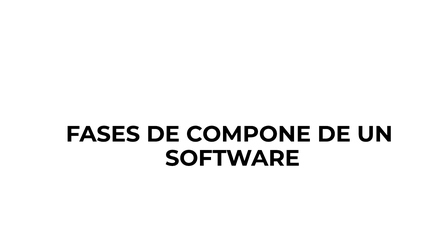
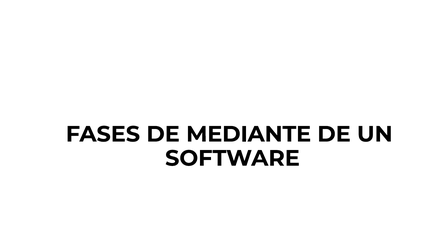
COMPONE: COMPONE -> MEDIANTE
